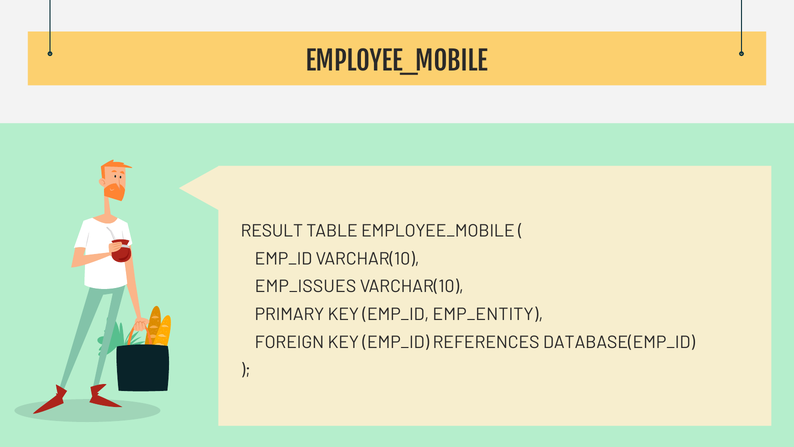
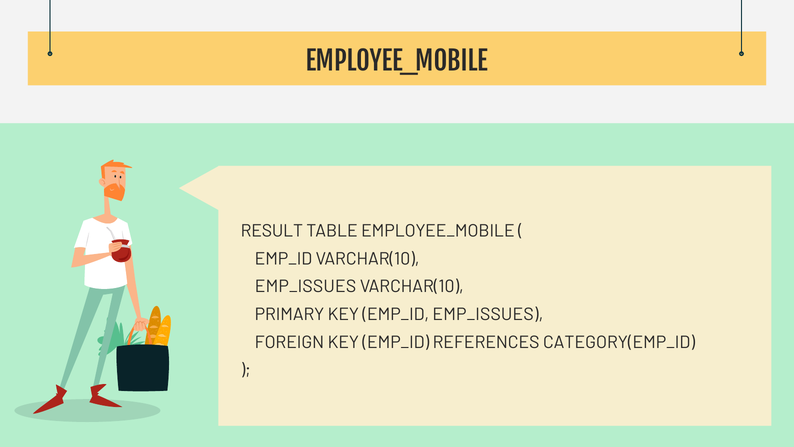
EMP_ID EMP_ENTITY: EMP_ENTITY -> EMP_ISSUES
DATABASE(EMP_ID: DATABASE(EMP_ID -> CATEGORY(EMP_ID
